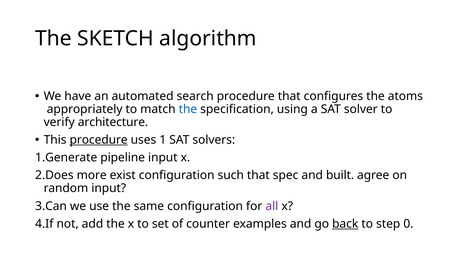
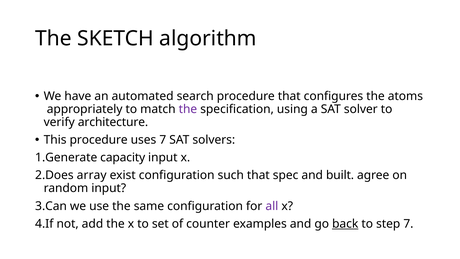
the at (188, 109) colour: blue -> purple
procedure at (99, 140) underline: present -> none
uses 1: 1 -> 7
pipeline: pipeline -> capacity
more: more -> array
step 0: 0 -> 7
